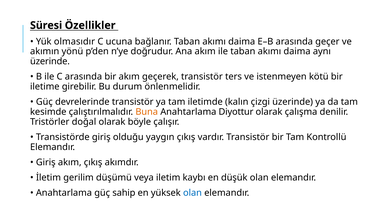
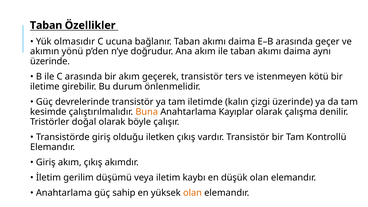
Süresi at (46, 25): Süresi -> Taban
Diyottur: Diyottur -> Kayıplar
yaygın: yaygın -> iletken
olan at (192, 193) colour: blue -> orange
